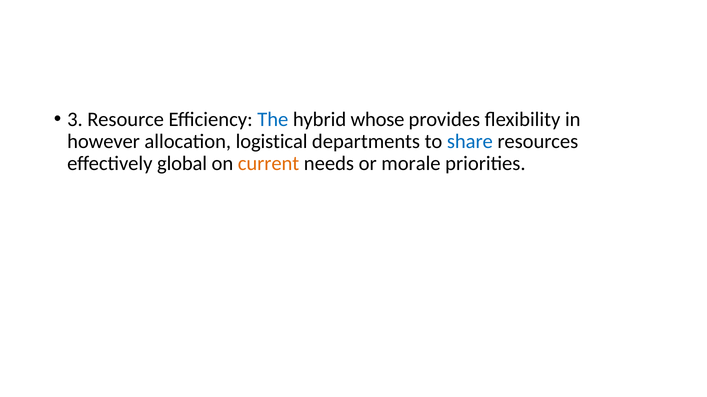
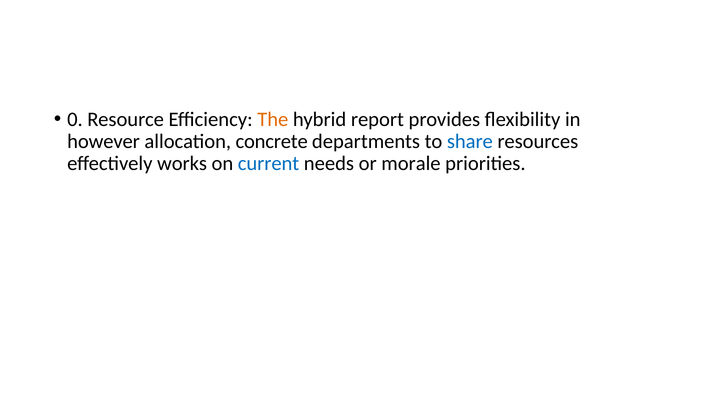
3: 3 -> 0
The colour: blue -> orange
whose: whose -> report
logistical: logistical -> concrete
global: global -> works
current colour: orange -> blue
